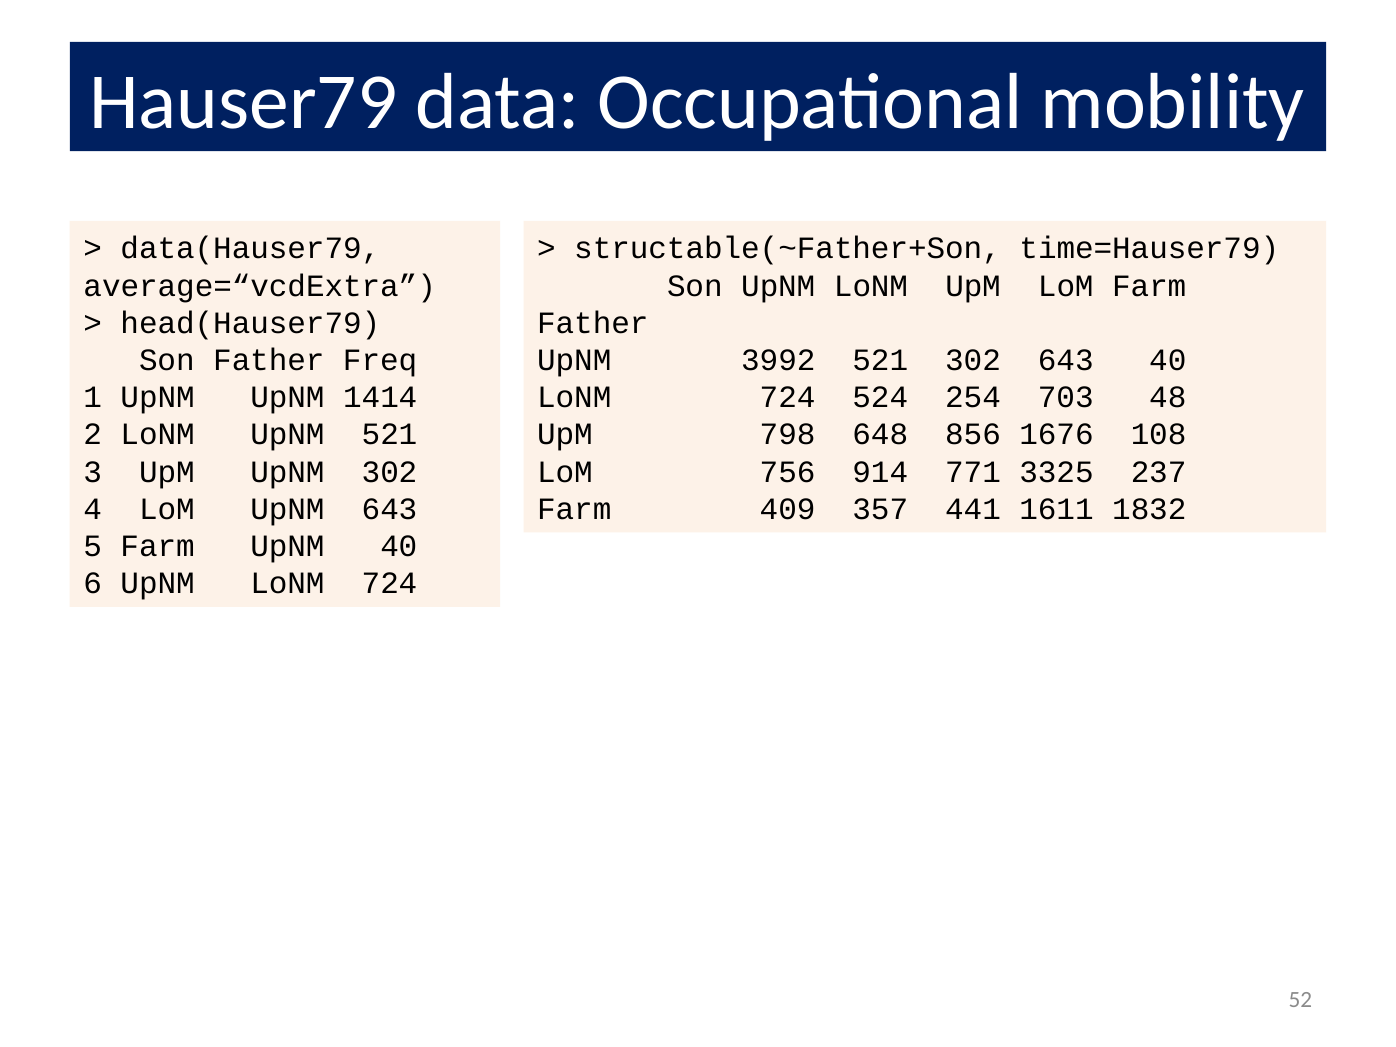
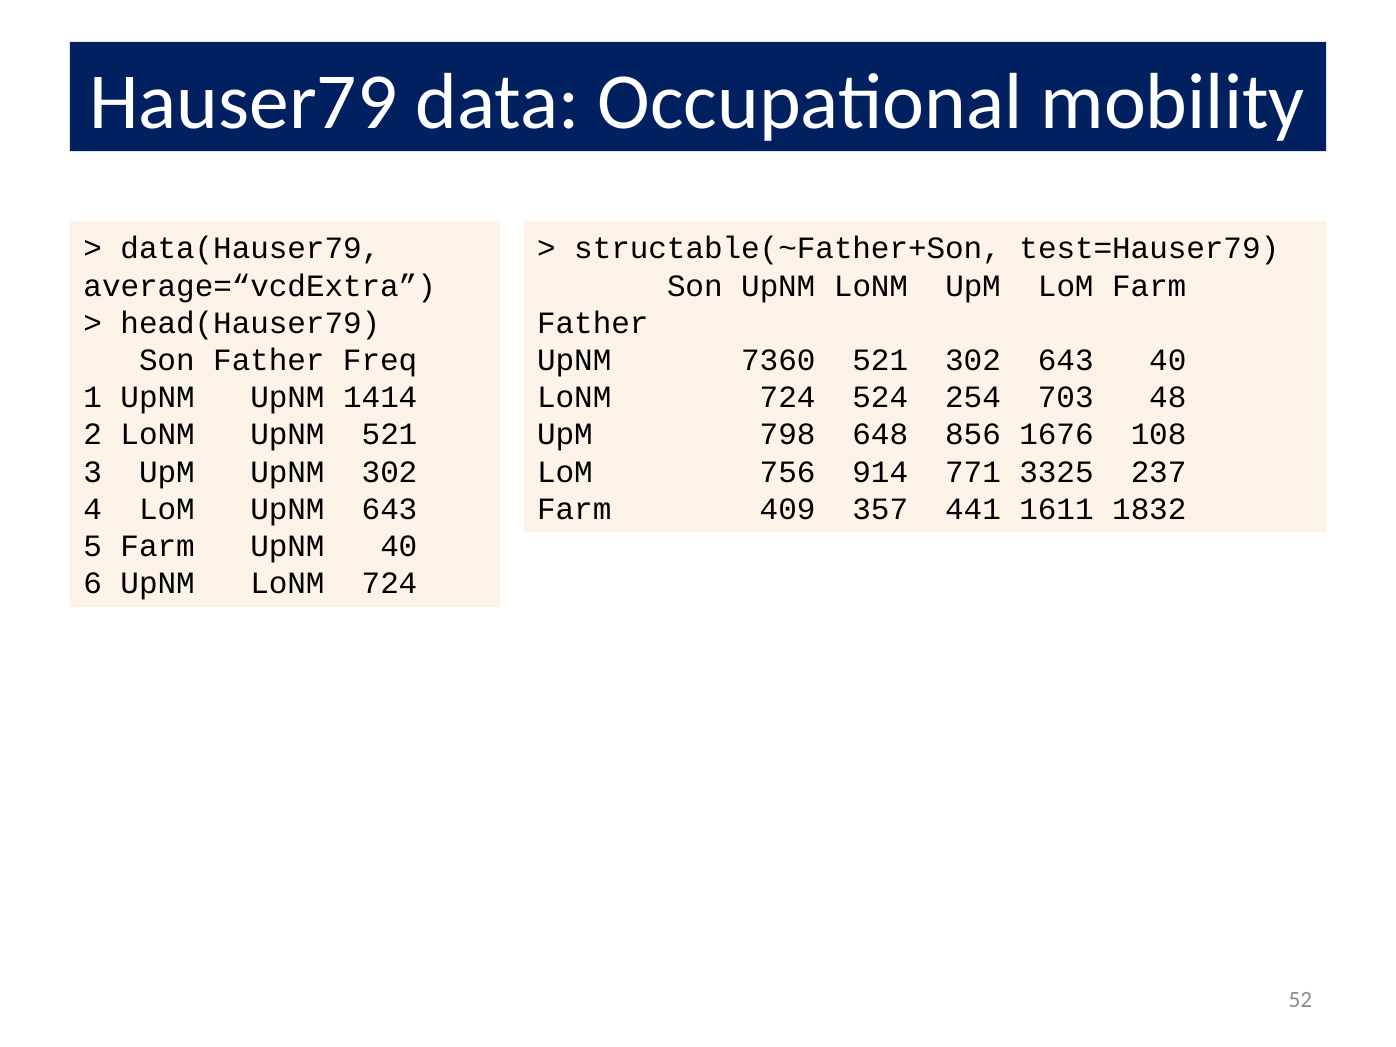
time=Hauser79: time=Hauser79 -> test=Hauser79
3992: 3992 -> 7360
